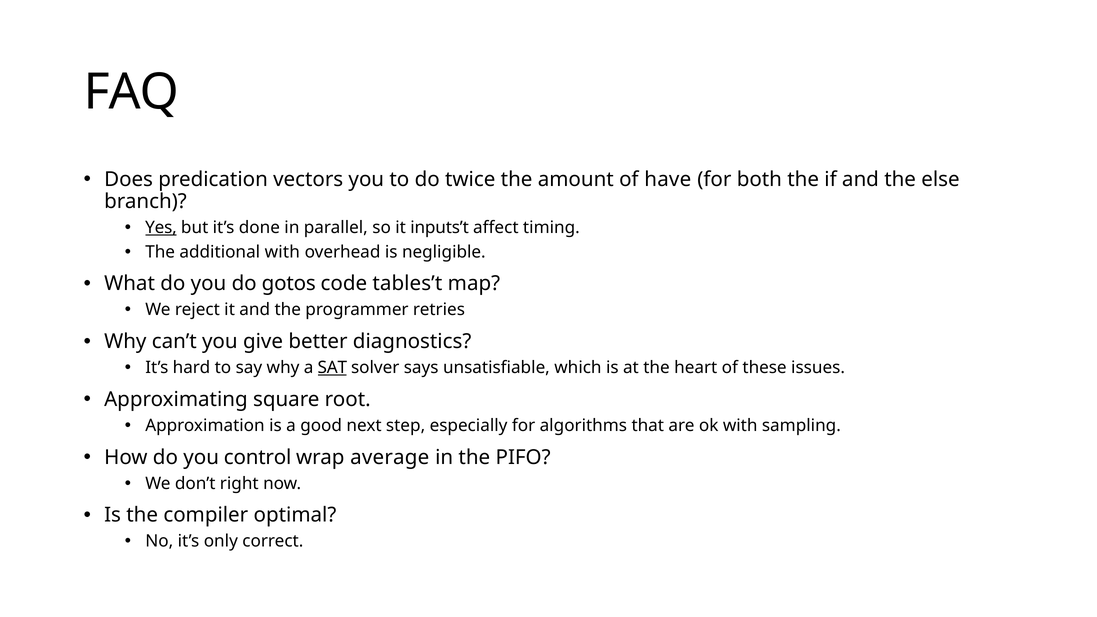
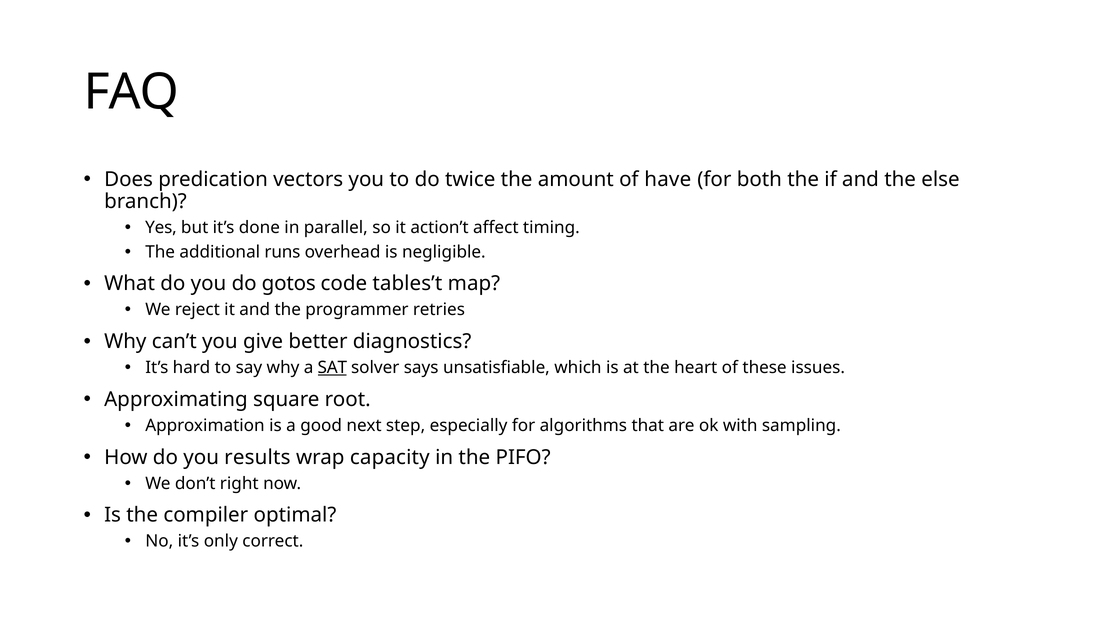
Yes underline: present -> none
inputs’t: inputs’t -> action’t
additional with: with -> runs
control: control -> results
average: average -> capacity
